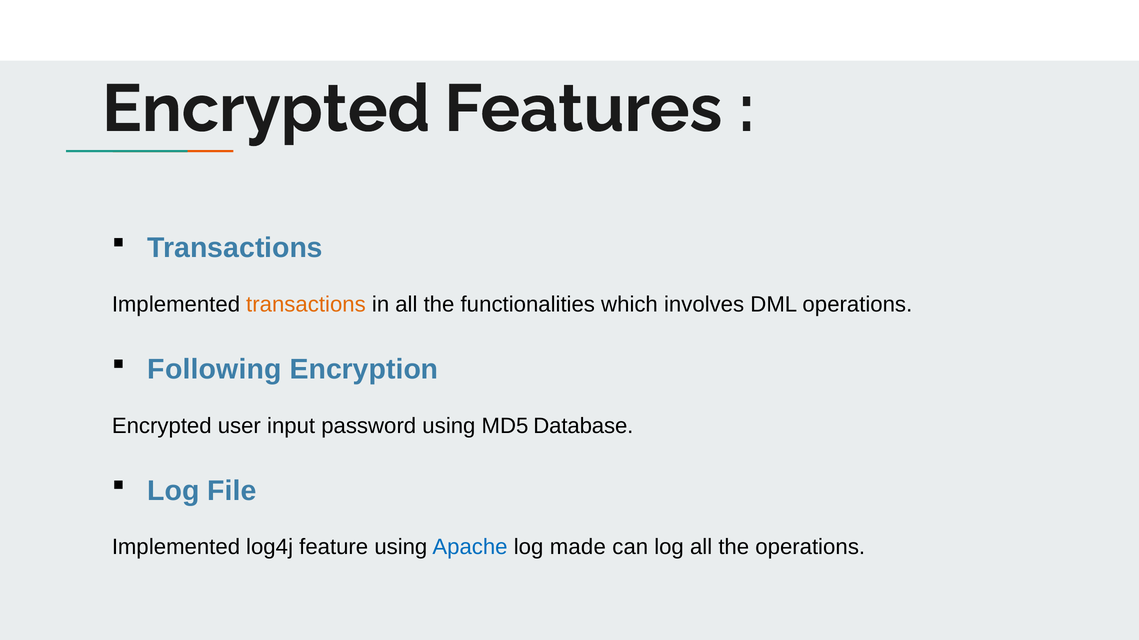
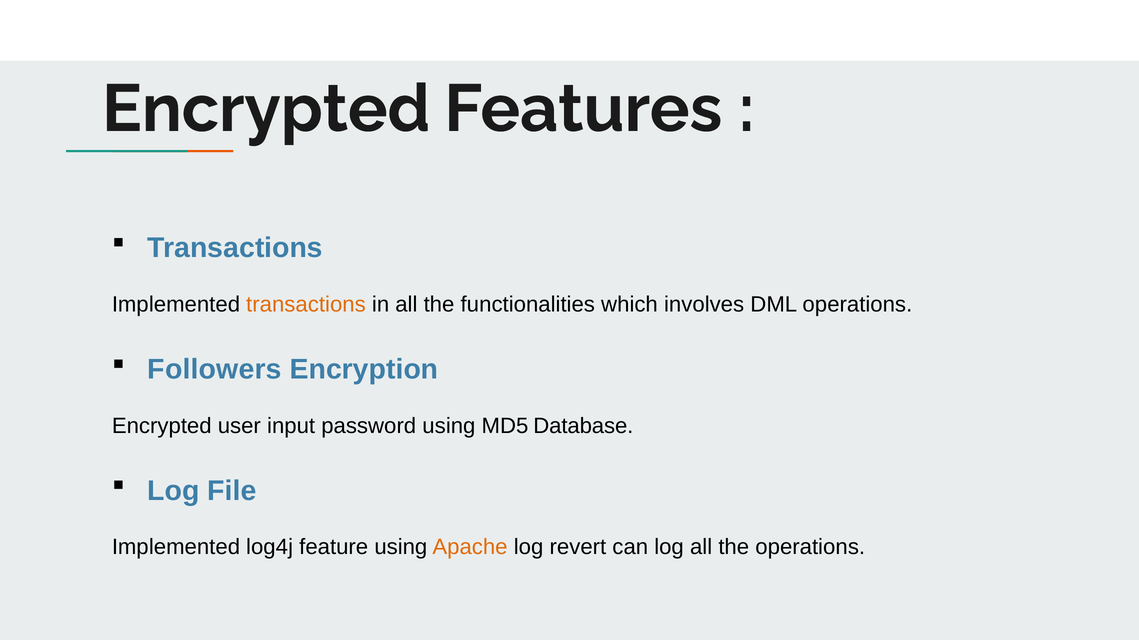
Following: Following -> Followers
Apache colour: blue -> orange
made: made -> revert
